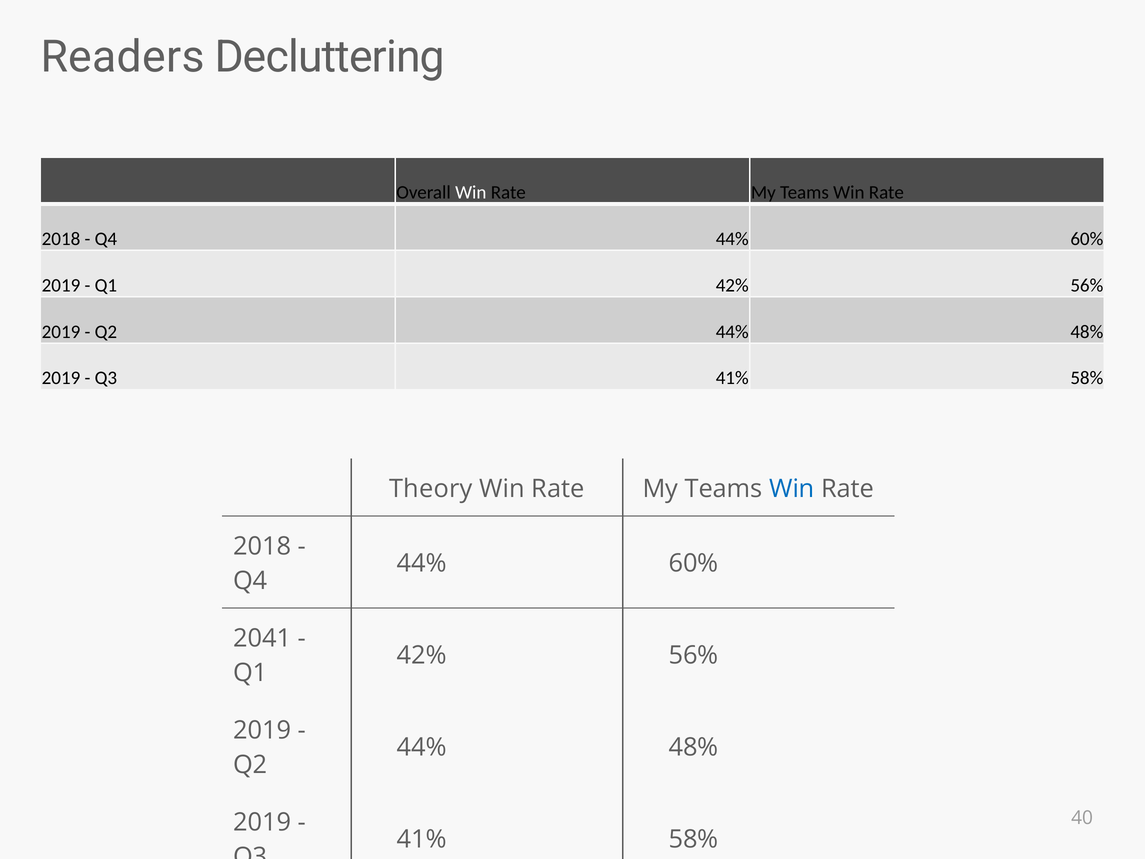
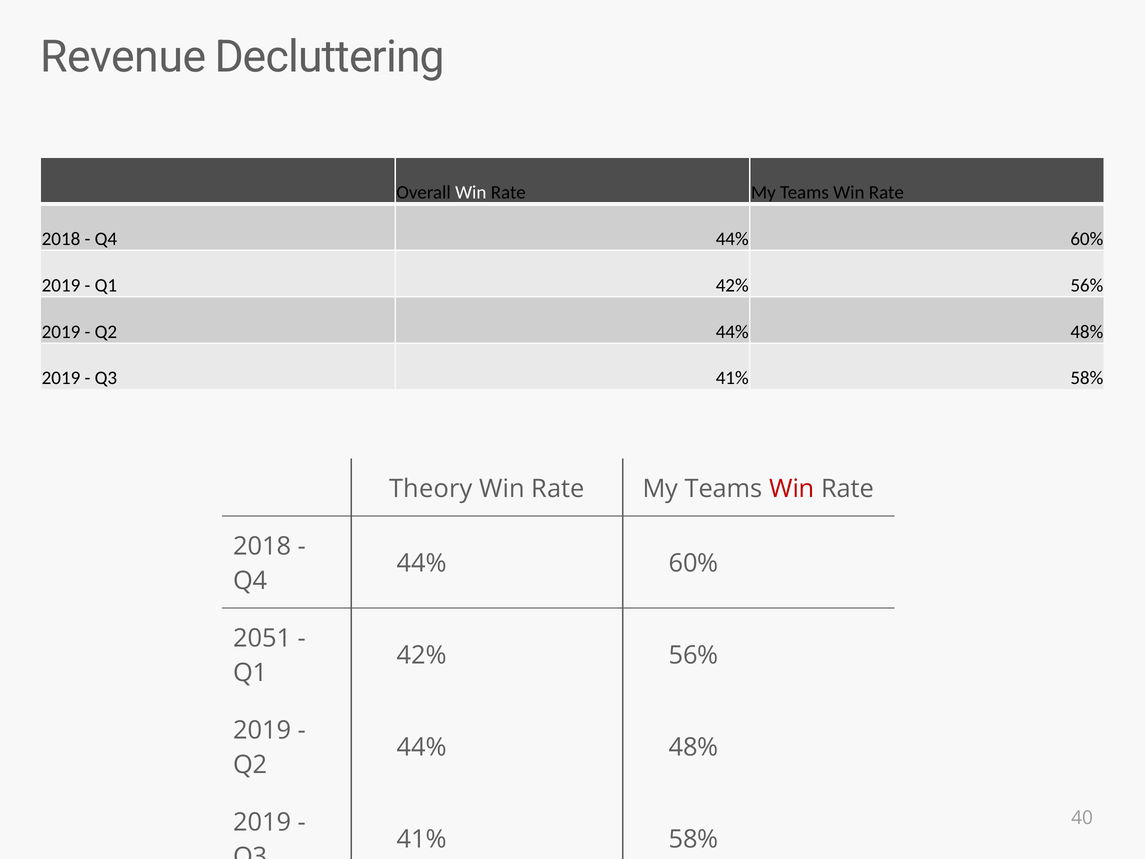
Readers: Readers -> Revenue
Win at (792, 489) colour: blue -> red
2041: 2041 -> 2051
